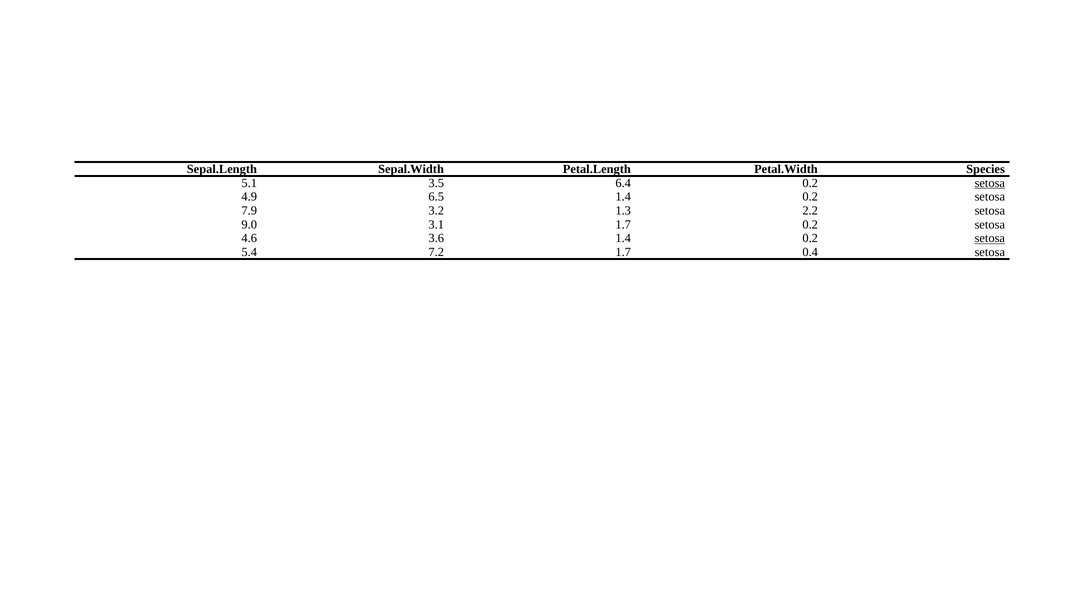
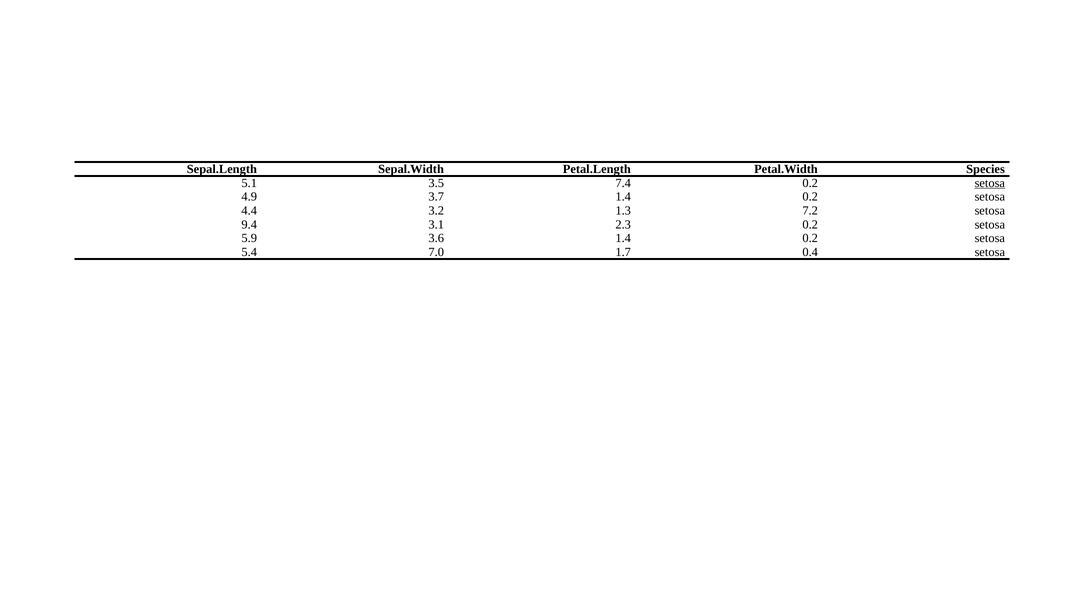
6.4: 6.4 -> 7.4
6.5: 6.5 -> 3.7
7.9: 7.9 -> 4.4
2.2: 2.2 -> 7.2
9.0: 9.0 -> 9.4
3.1 1.7: 1.7 -> 2.3
4.6: 4.6 -> 5.9
setosa at (990, 239) underline: present -> none
7.2: 7.2 -> 7.0
